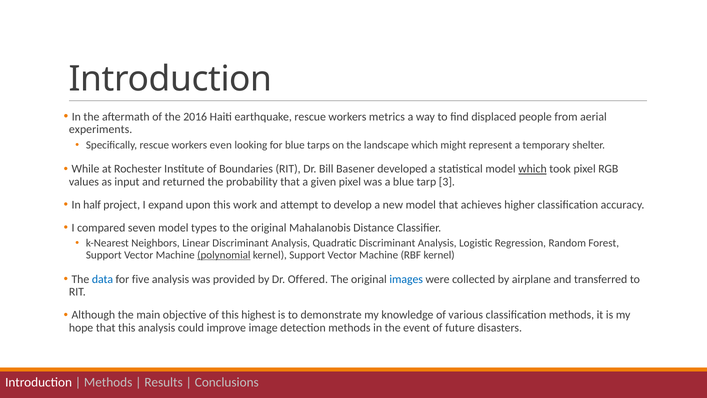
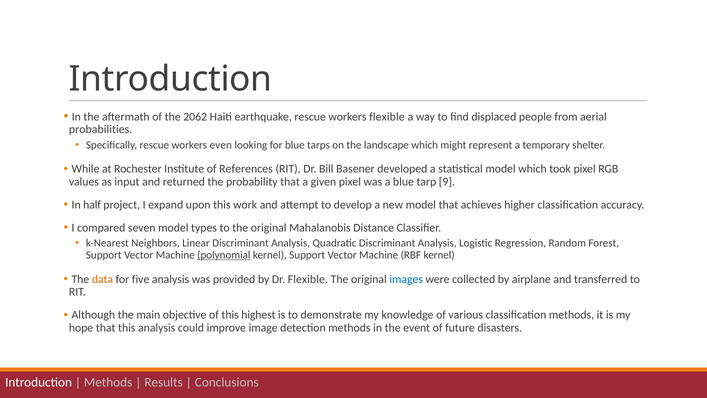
2016: 2016 -> 2062
workers metrics: metrics -> flexible
experiments: experiments -> probabilities
Boundaries: Boundaries -> References
which at (532, 169) underline: present -> none
3: 3 -> 9
data colour: blue -> orange
Dr Offered: Offered -> Flexible
